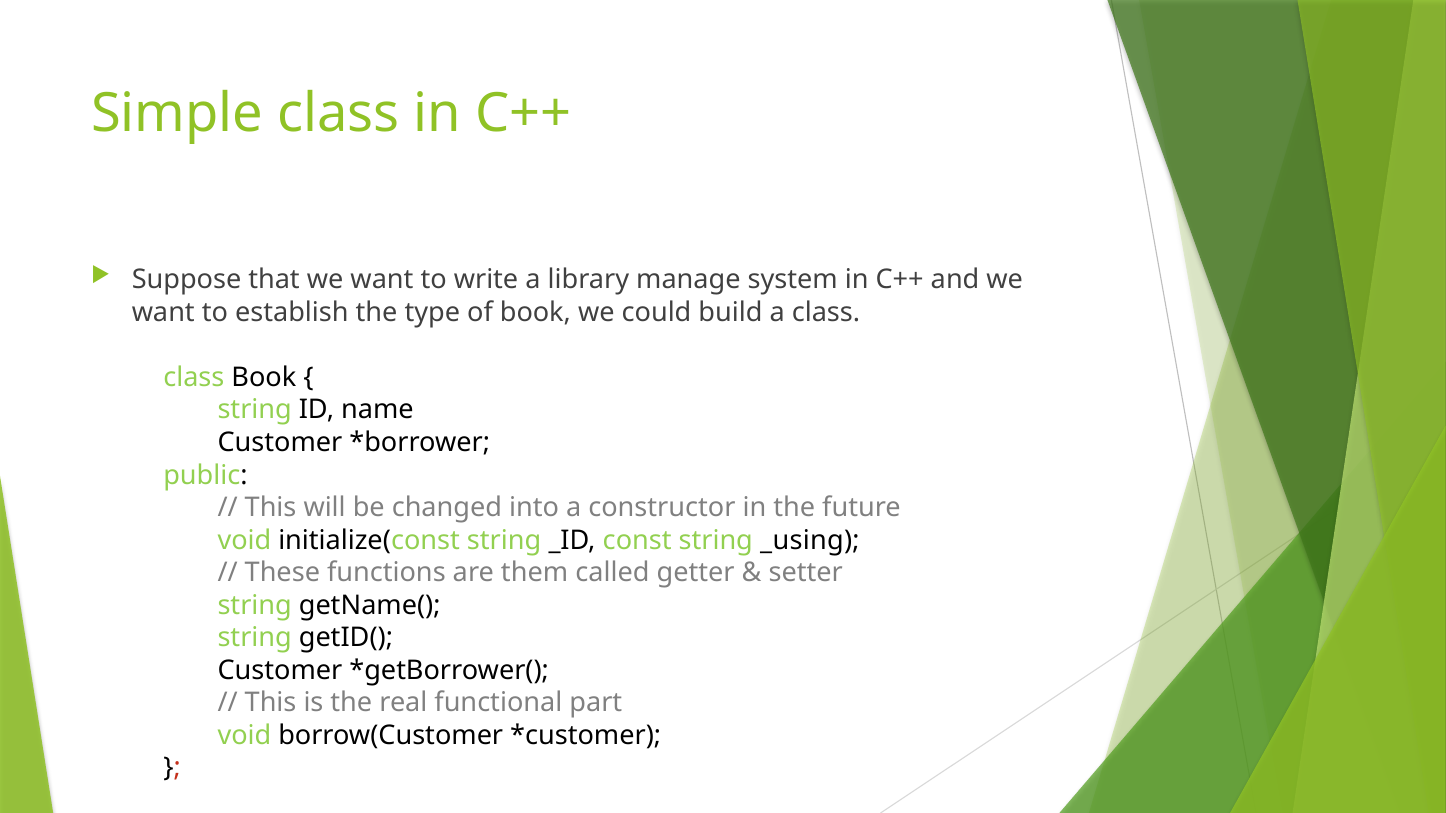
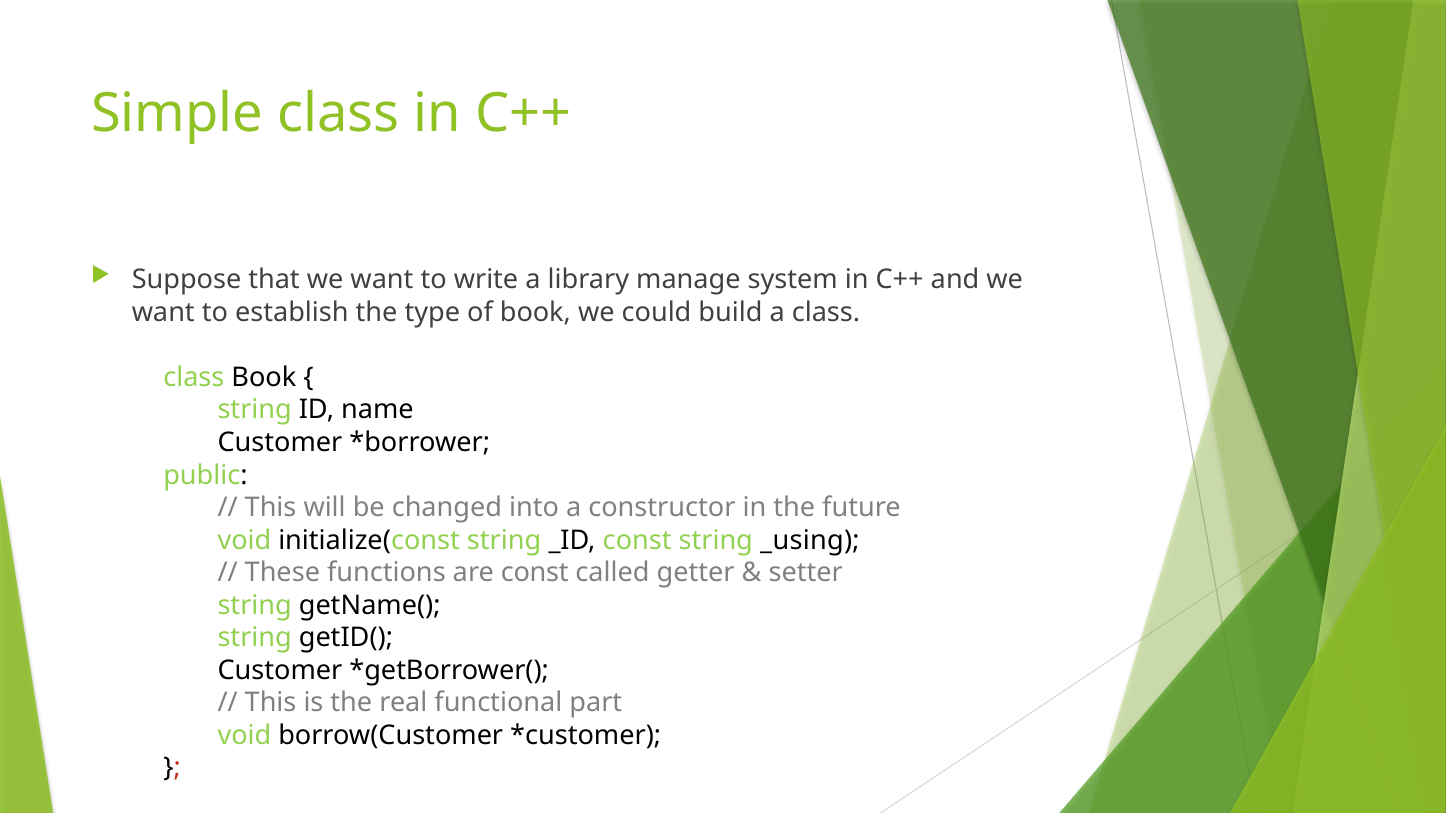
are them: them -> const
